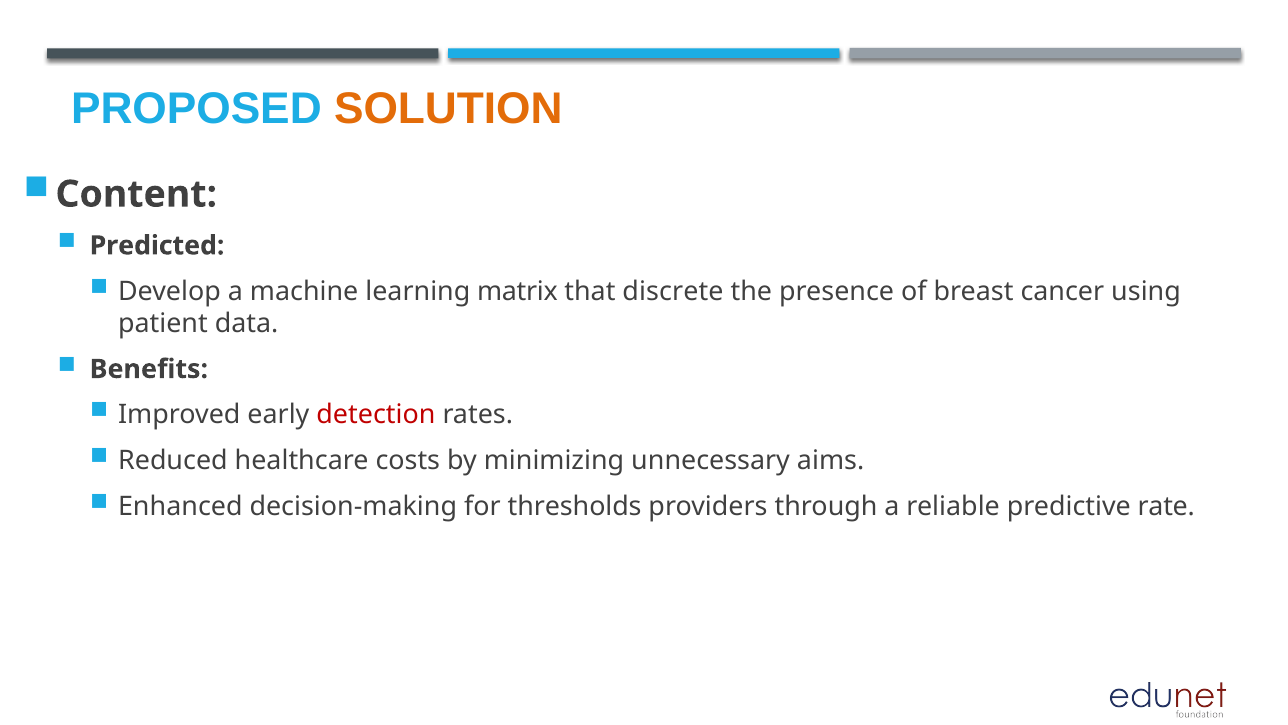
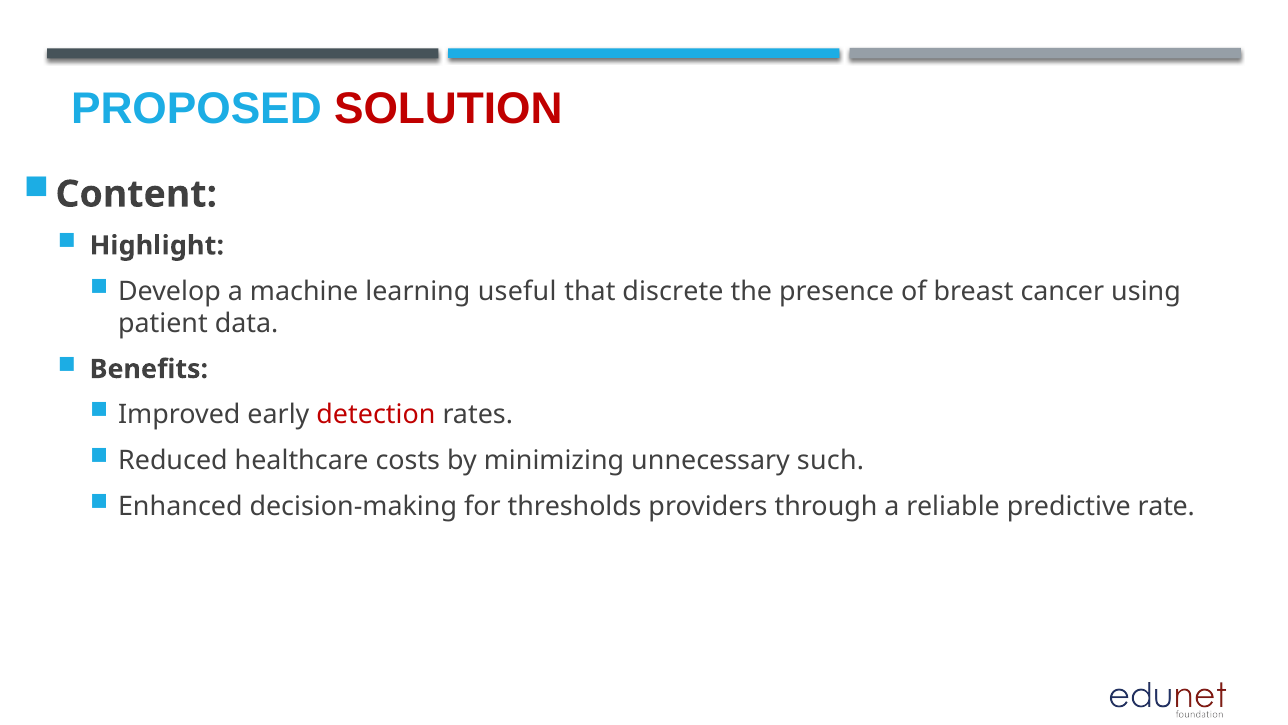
SOLUTION colour: orange -> red
Predicted: Predicted -> Highlight
matrix: matrix -> useful
aims: aims -> such
